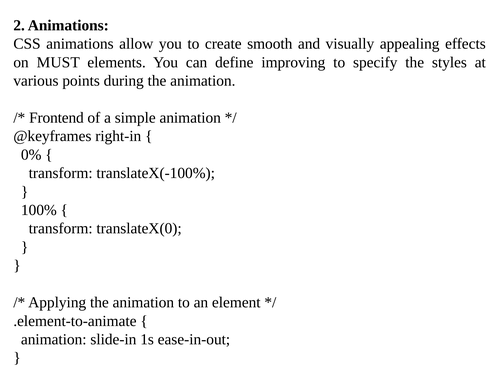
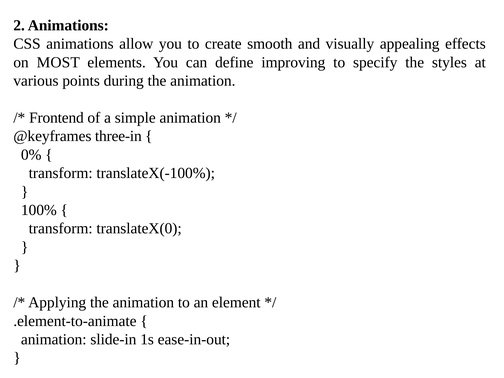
MUST: MUST -> MOST
right-in: right-in -> three-in
